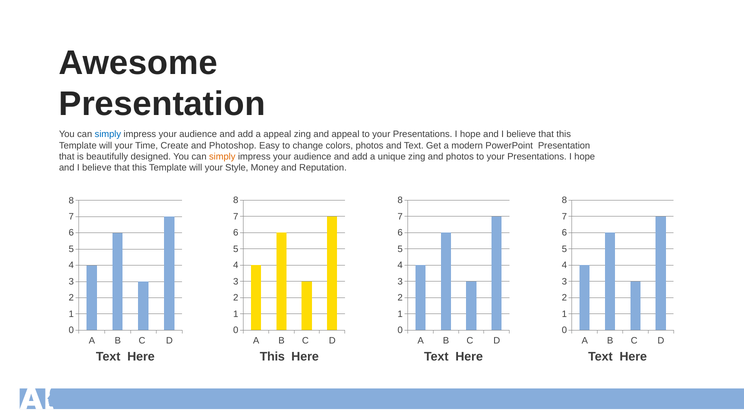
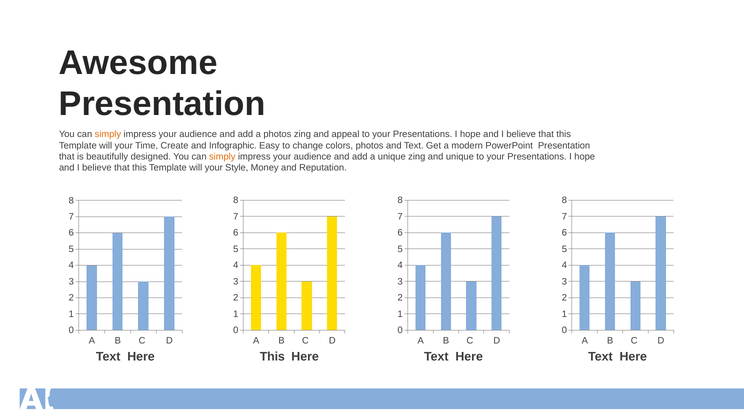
simply at (108, 134) colour: blue -> orange
a appeal: appeal -> photos
Photoshop: Photoshop -> Infographic
and photos: photos -> unique
